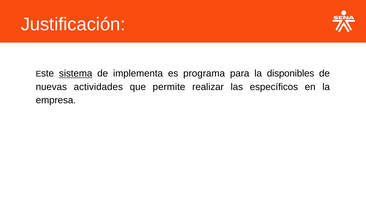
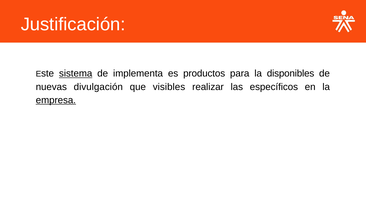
programa: programa -> productos
actividades: actividades -> divulgación
permite: permite -> visibles
empresa underline: none -> present
